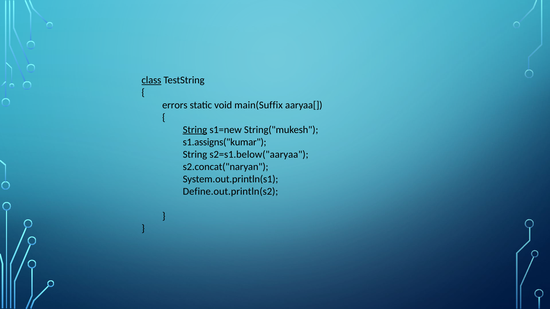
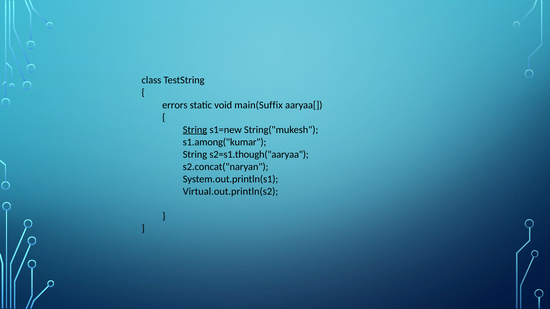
class underline: present -> none
s1.assigns("kumar: s1.assigns("kumar -> s1.among("kumar
s2=s1.below("aaryaa: s2=s1.below("aaryaa -> s2=s1.though("aaryaa
Define.out.println(s2: Define.out.println(s2 -> Virtual.out.println(s2
